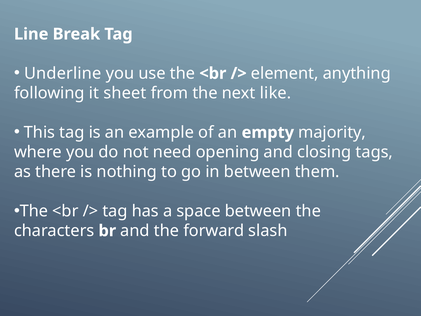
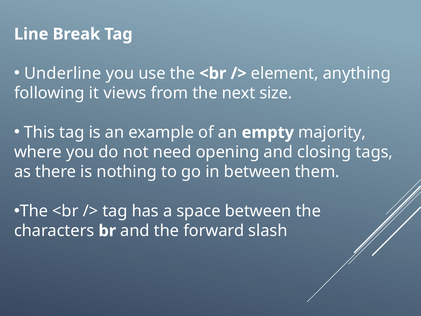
sheet: sheet -> views
like: like -> size
